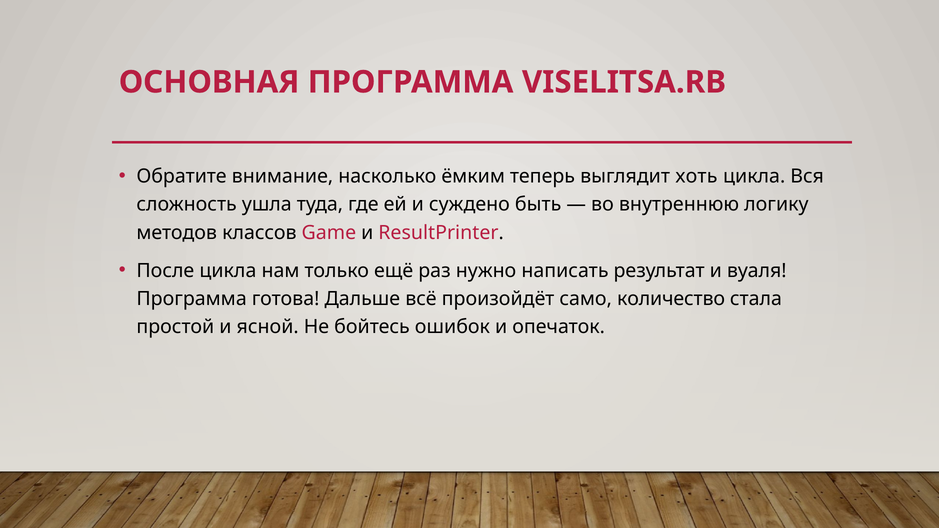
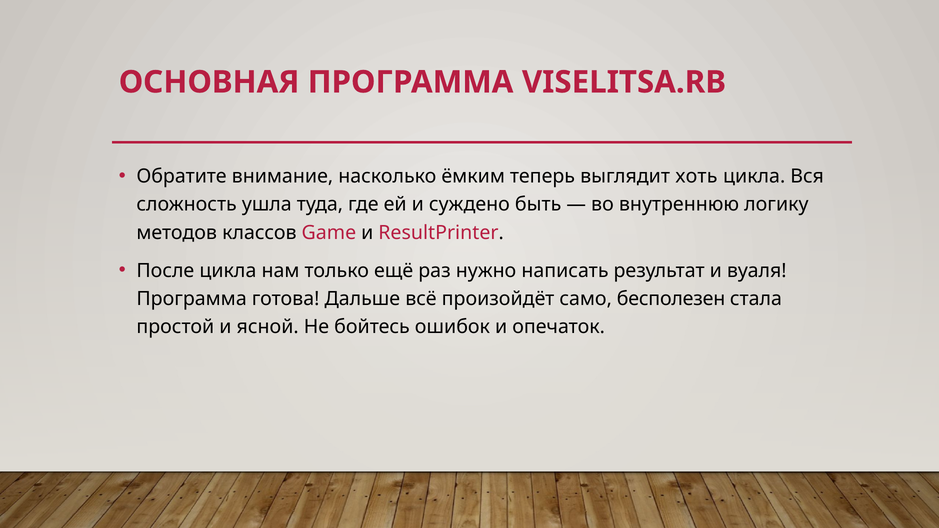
количество: количество -> бесполезен
